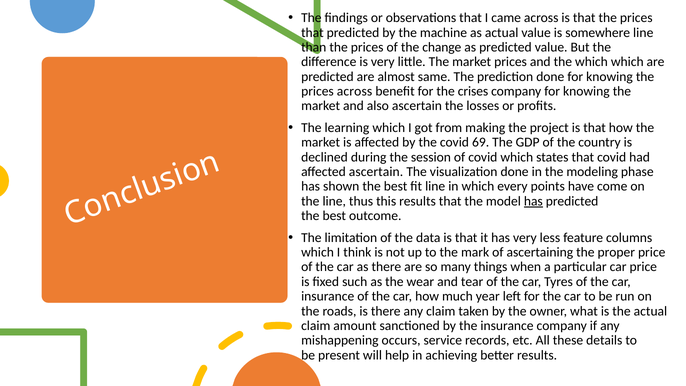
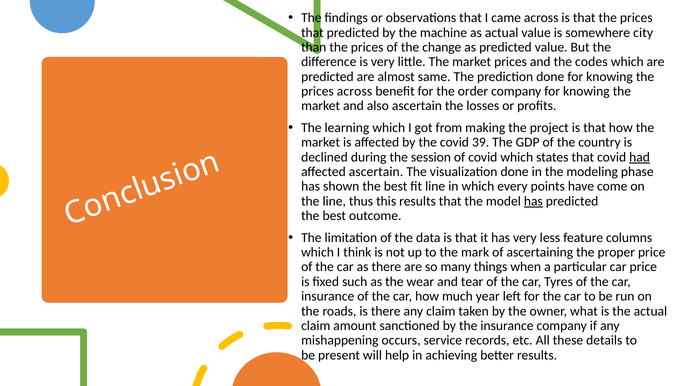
somewhere line: line -> city
the which: which -> codes
crises: crises -> order
69: 69 -> 39
had underline: none -> present
